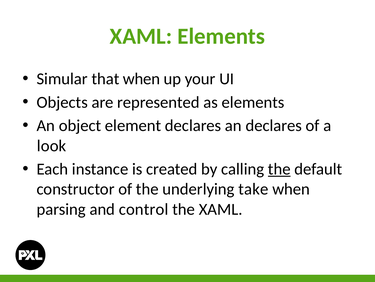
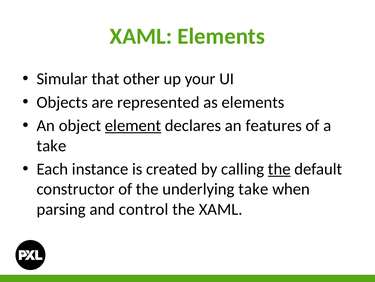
that when: when -> other
element underline: none -> present
an declares: declares -> features
look at (52, 145): look -> take
